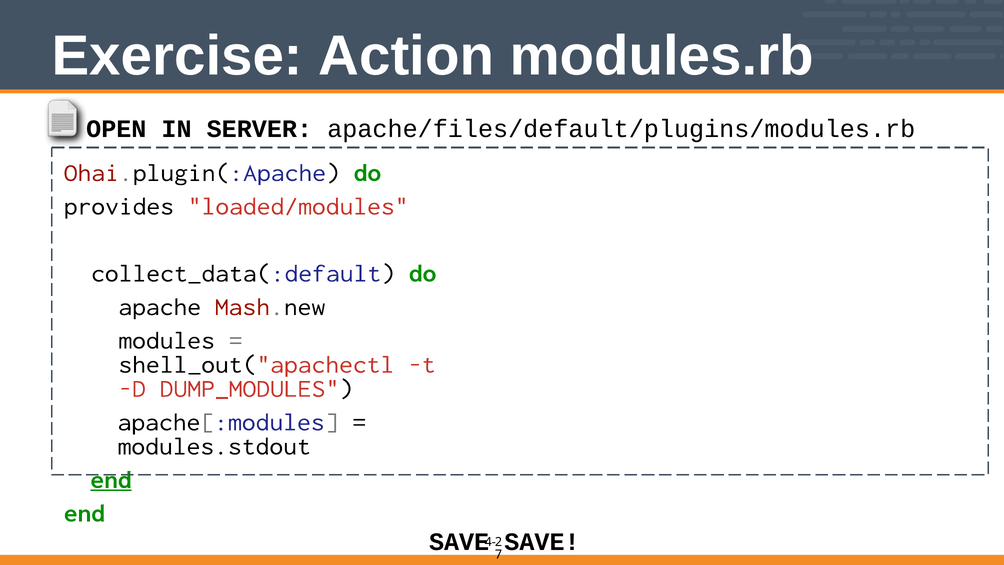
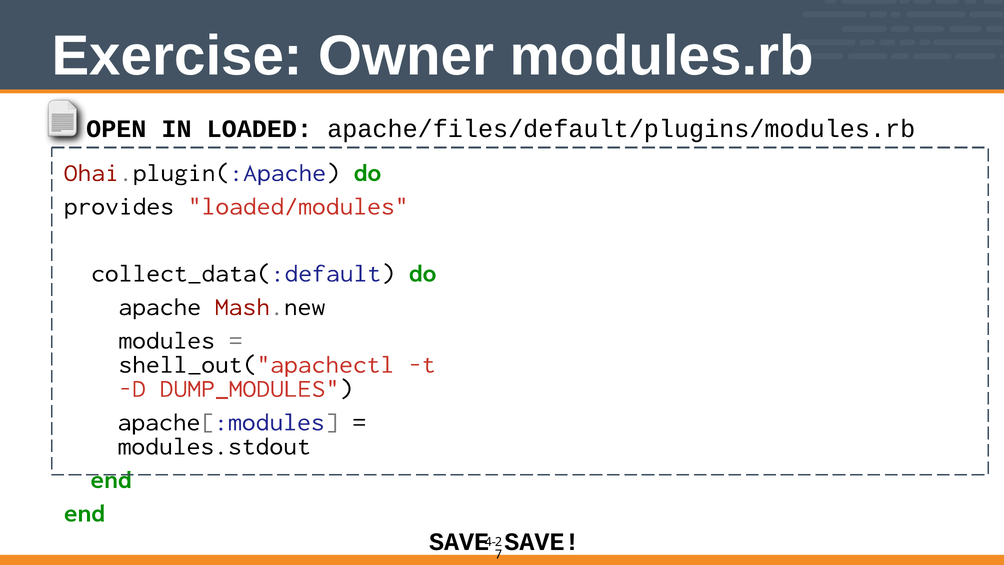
Action: Action -> Owner
SERVER: SERVER -> LOADED
end at (111, 479) underline: present -> none
